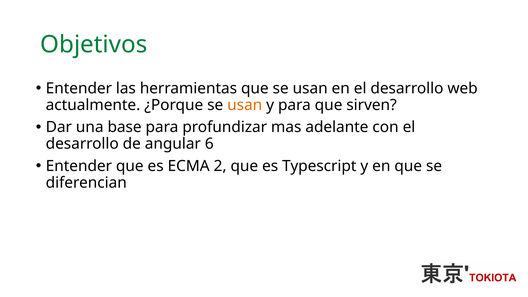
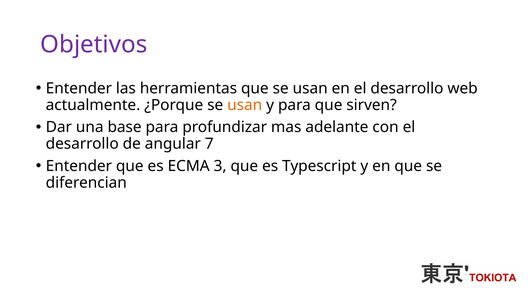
Objetivos colour: green -> purple
6: 6 -> 7
2: 2 -> 3
